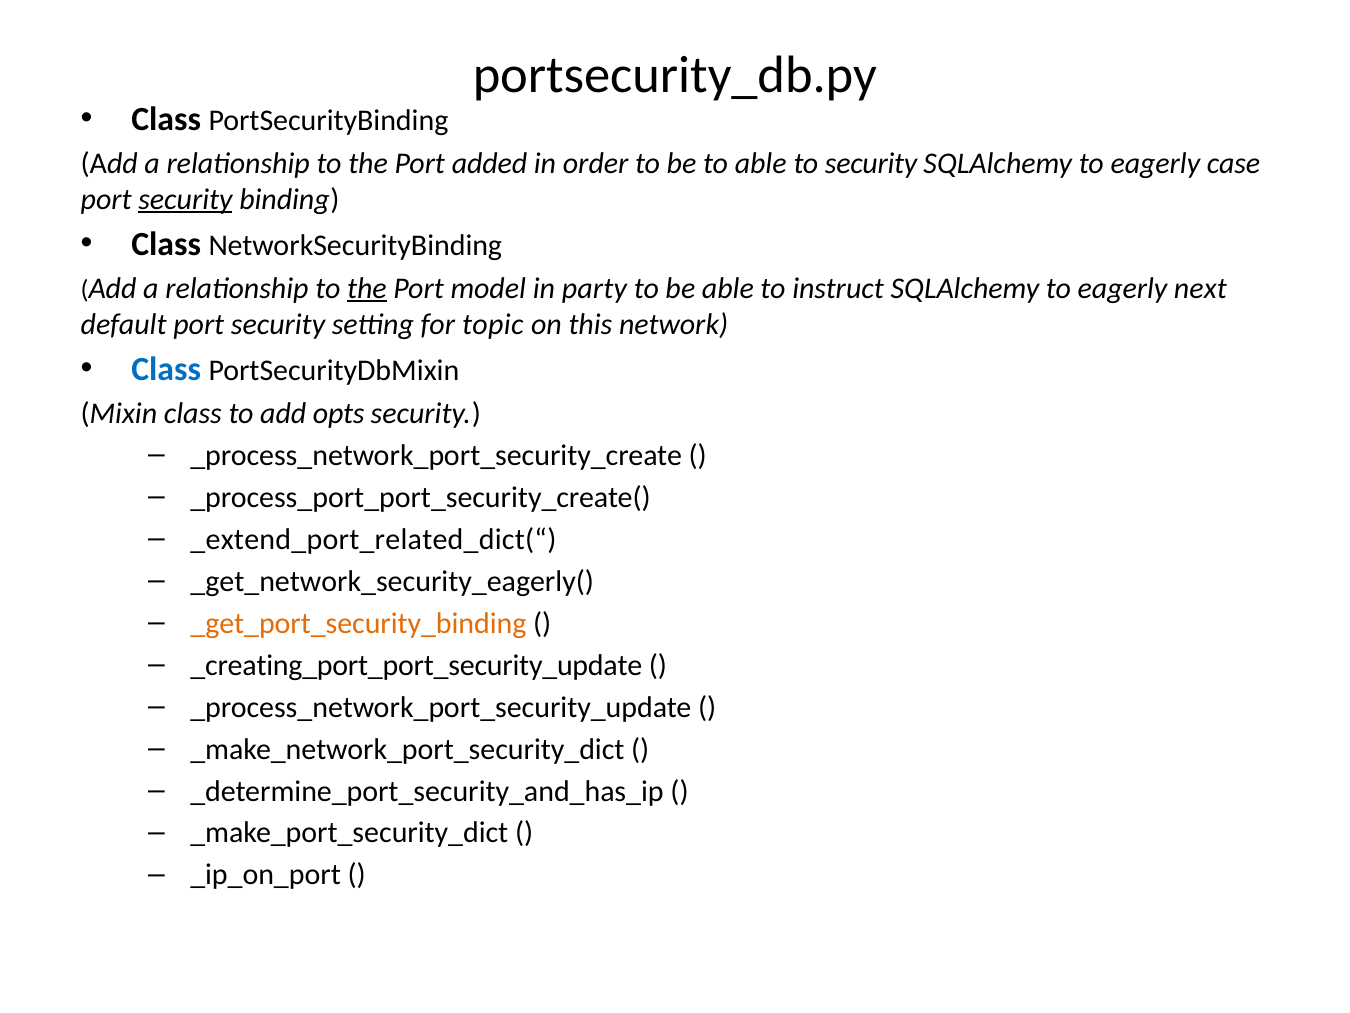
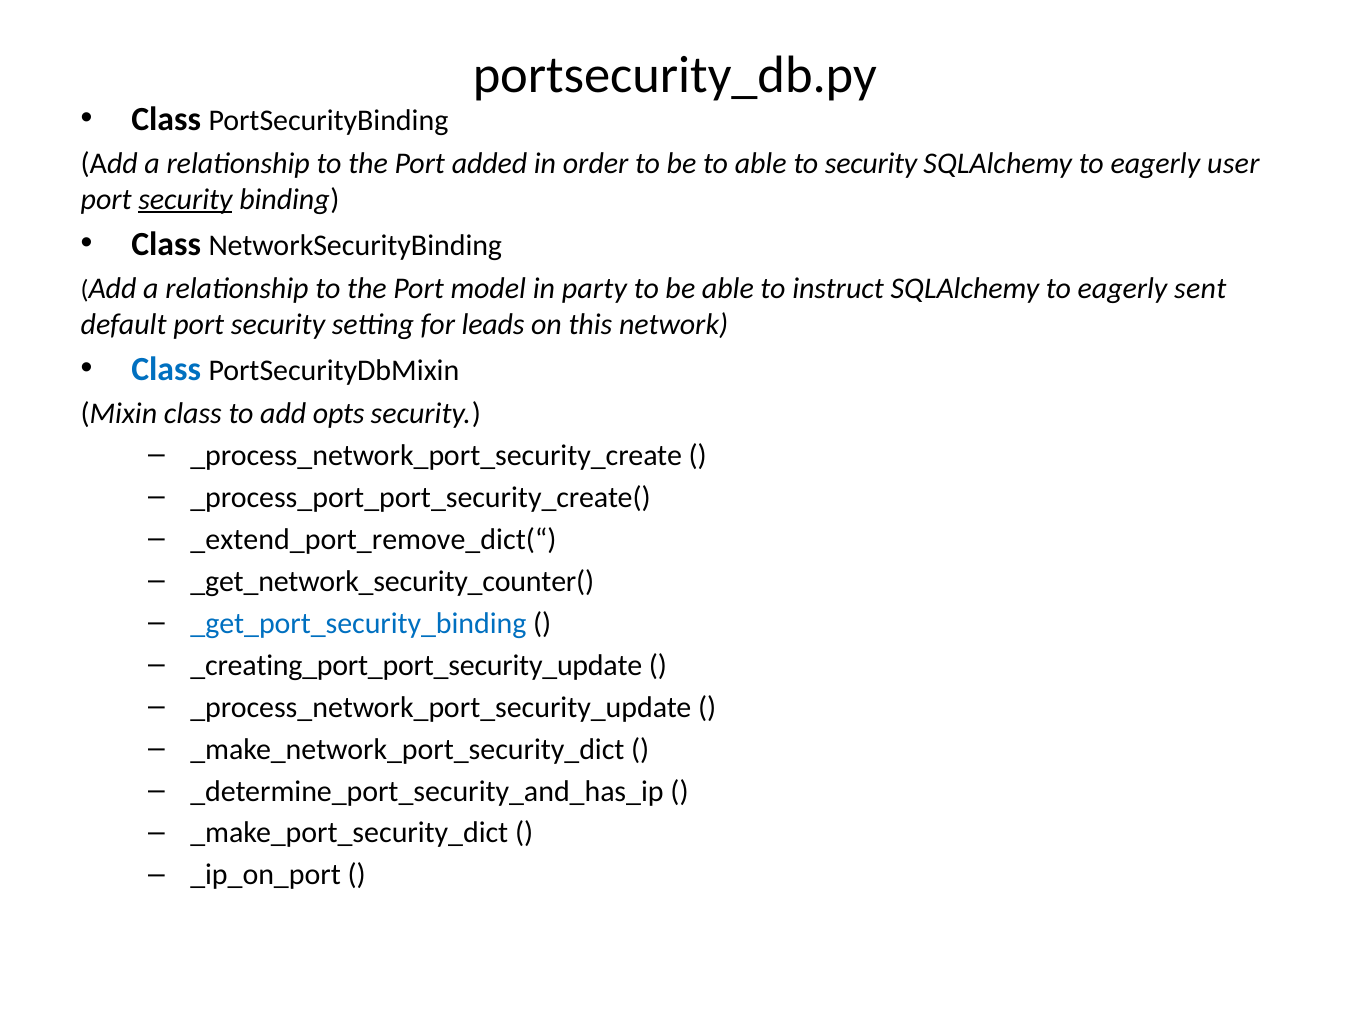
case: case -> user
the at (367, 288) underline: present -> none
next: next -> sent
topic: topic -> leads
_extend_port_related_dict(“: _extend_port_related_dict(“ -> _extend_port_remove_dict(“
_get_network_security_eagerly(: _get_network_security_eagerly( -> _get_network_security_counter(
_get_port_security_binding colour: orange -> blue
